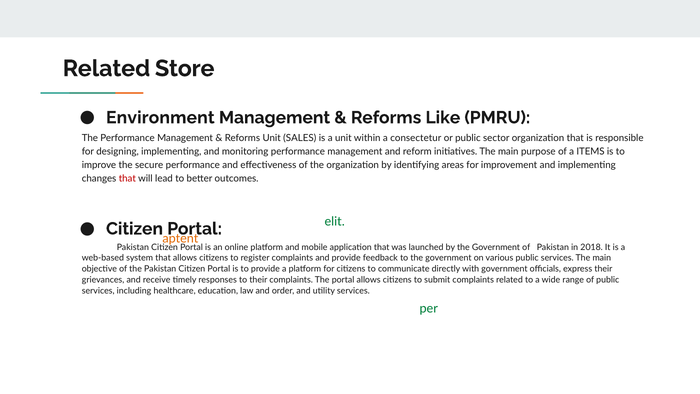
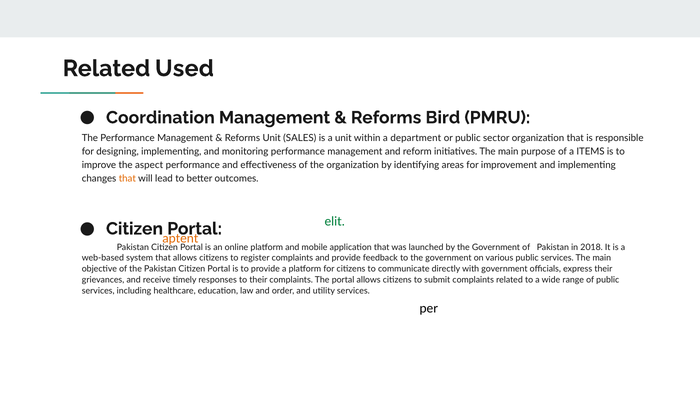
Store: Store -> Used
Environment: Environment -> Coordination
Like: Like -> Bird
a consectetur: consectetur -> department
secure: secure -> aspect
that at (127, 178) colour: red -> orange
per at (429, 309) colour: green -> black
